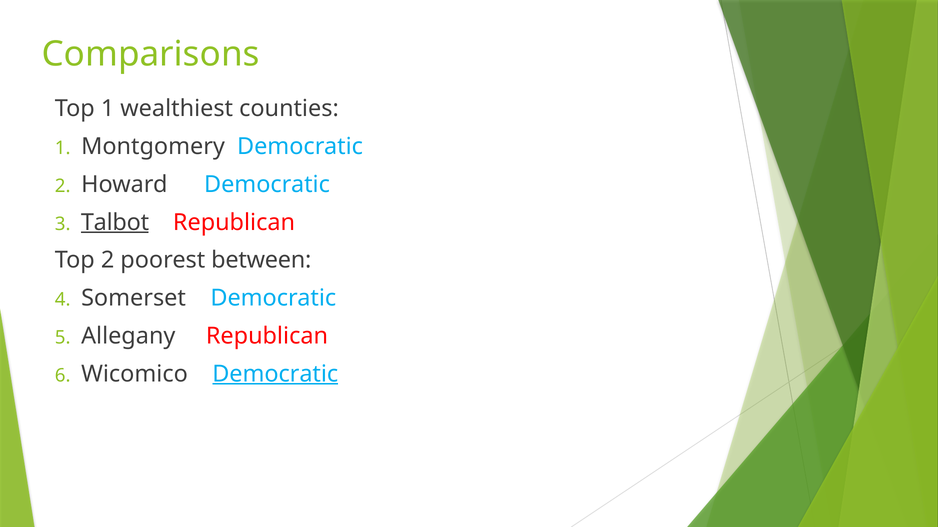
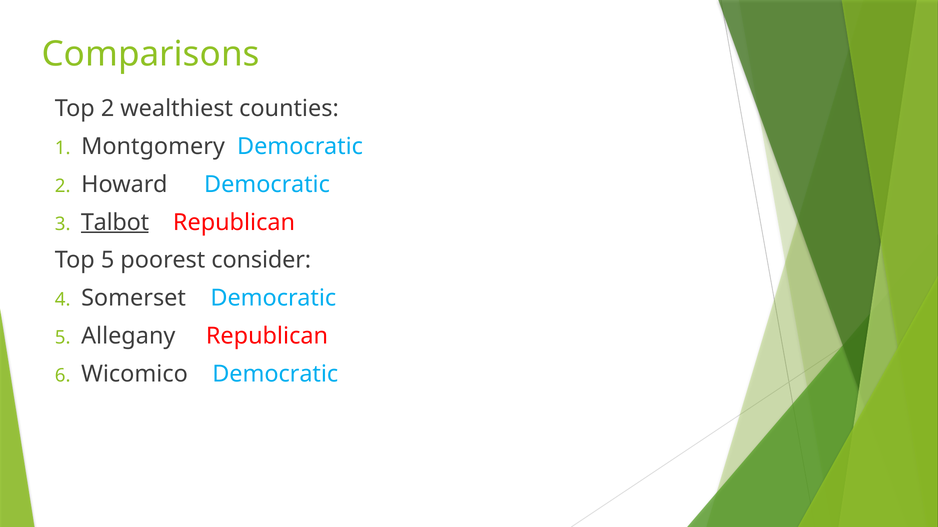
Top 1: 1 -> 2
Top 2: 2 -> 5
between: between -> consider
Democratic at (275, 374) underline: present -> none
